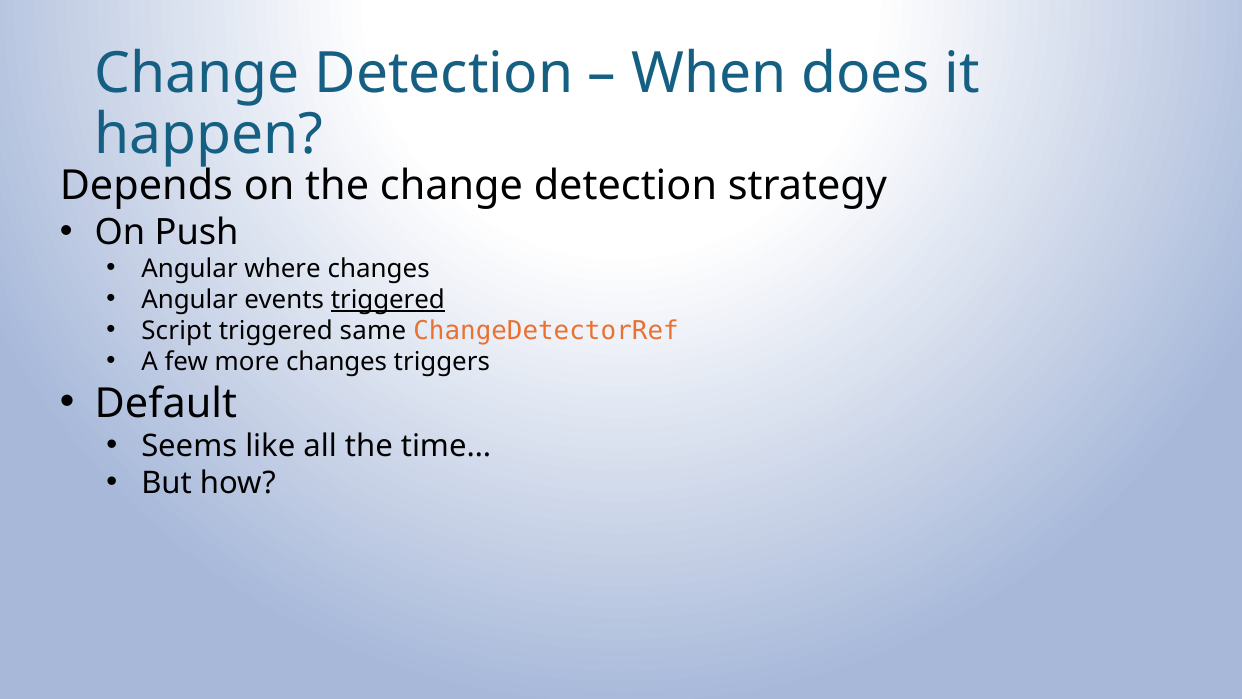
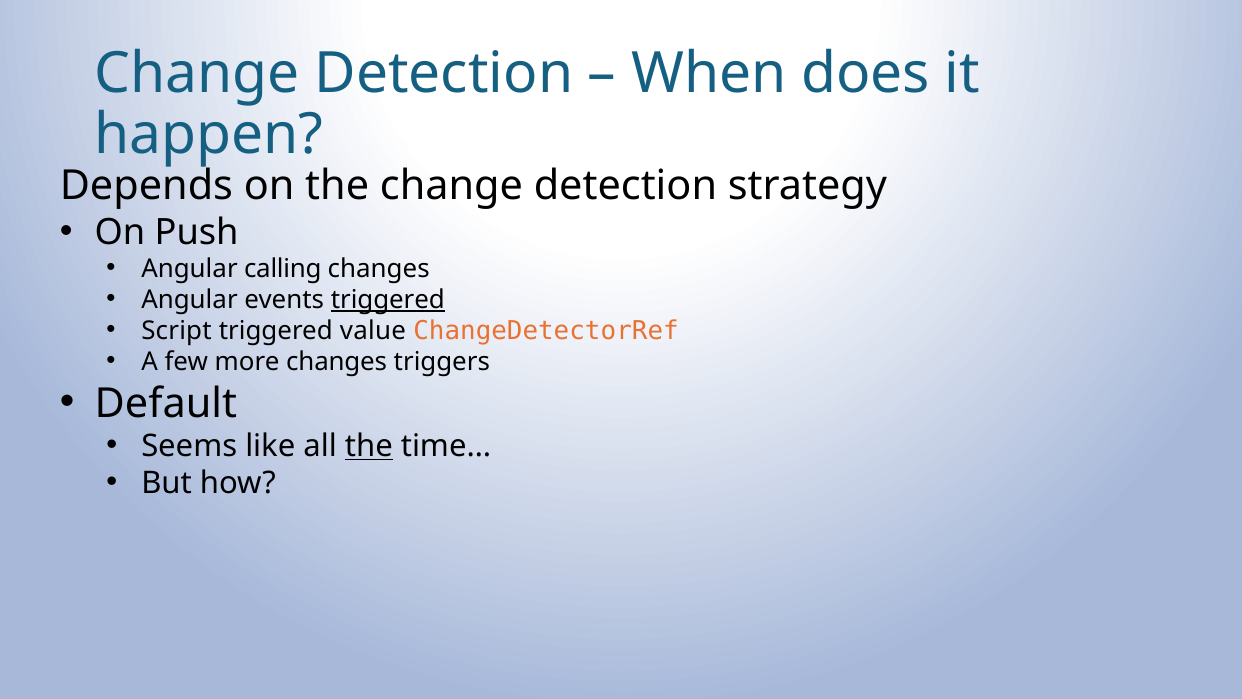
where: where -> calling
same: same -> value
the at (369, 446) underline: none -> present
